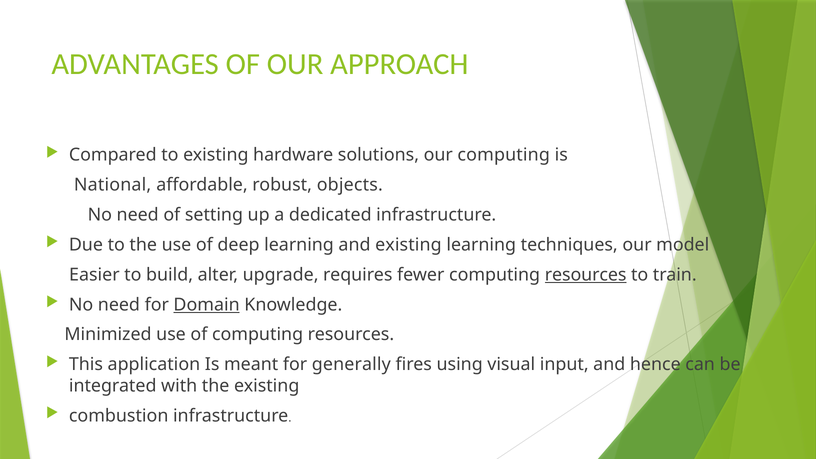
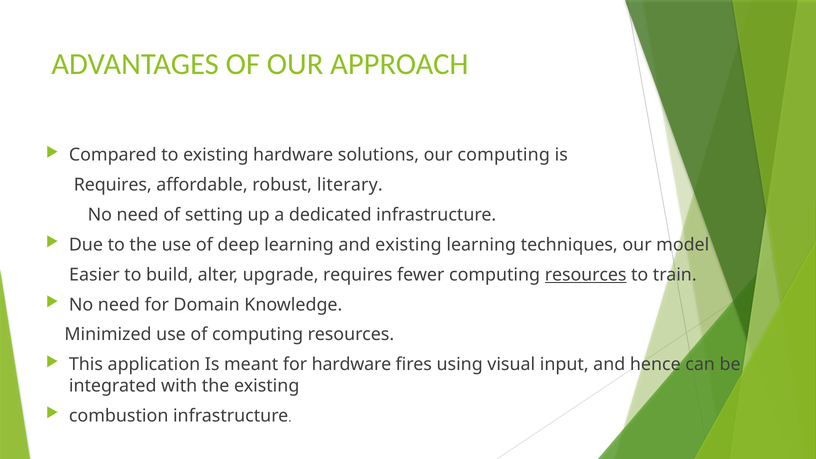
National at (113, 185): National -> Requires
objects: objects -> literary
Domain underline: present -> none
for generally: generally -> hardware
